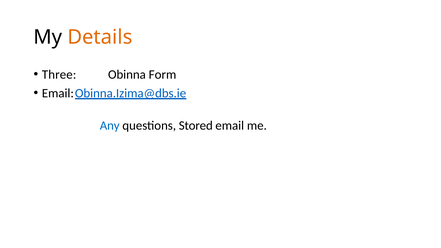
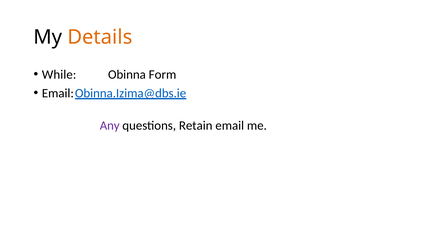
Three: Three -> While
Any colour: blue -> purple
Stored: Stored -> Retain
